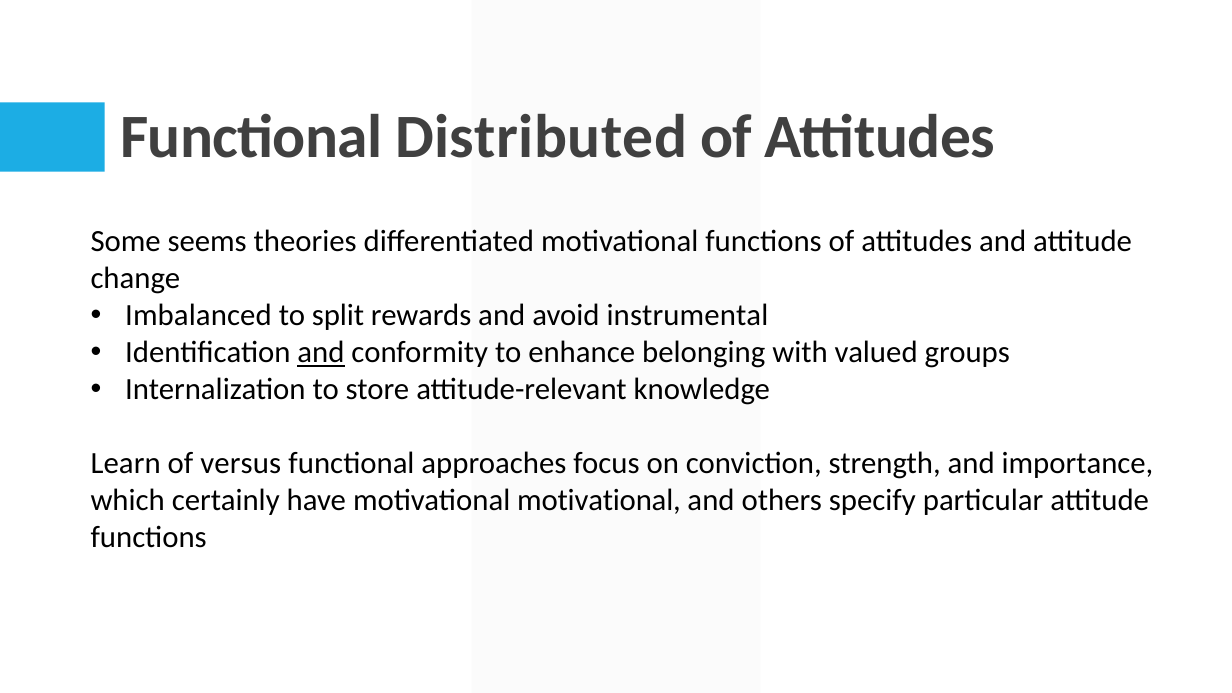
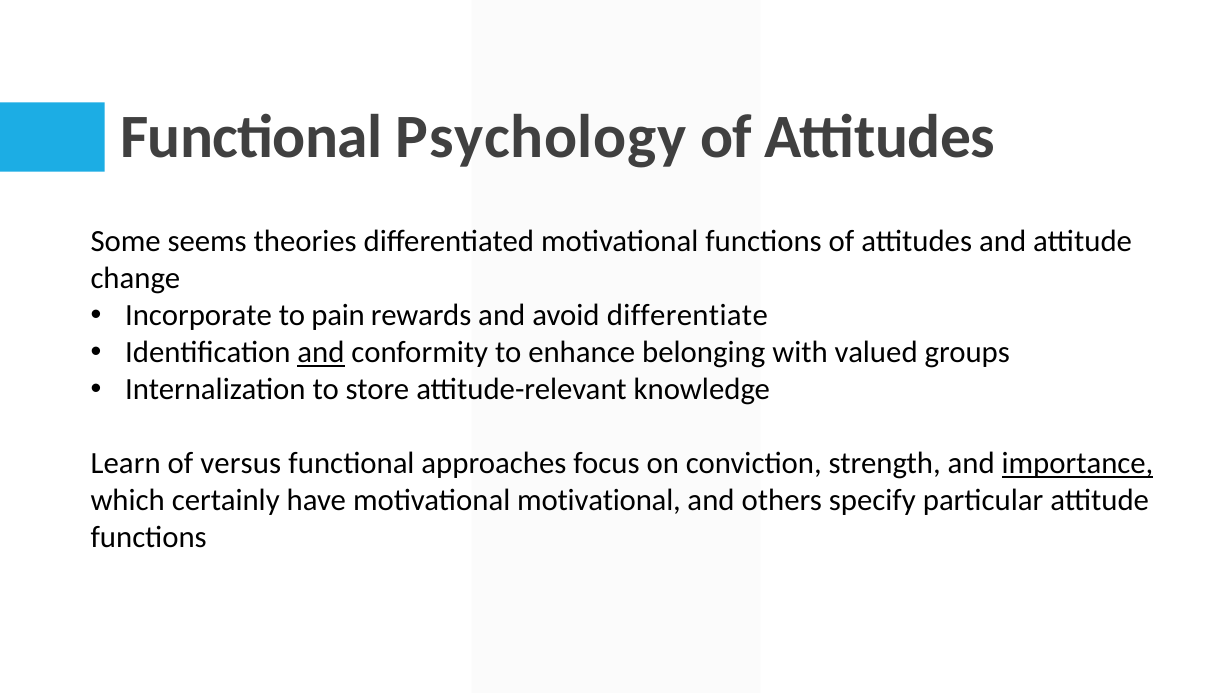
Distributed: Distributed -> Psychology
Imbalanced: Imbalanced -> Incorporate
split: split -> pain
instrumental: instrumental -> differentiate
importance underline: none -> present
